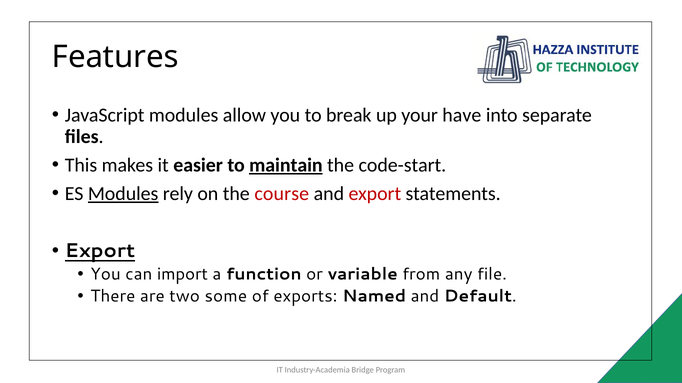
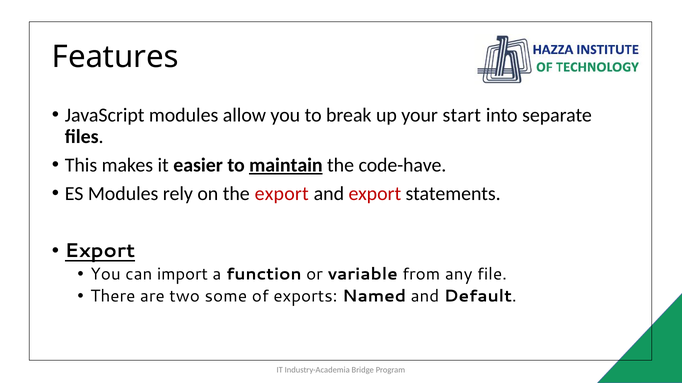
have: have -> start
code-start: code-start -> code-have
Modules at (123, 194) underline: present -> none
the course: course -> export
